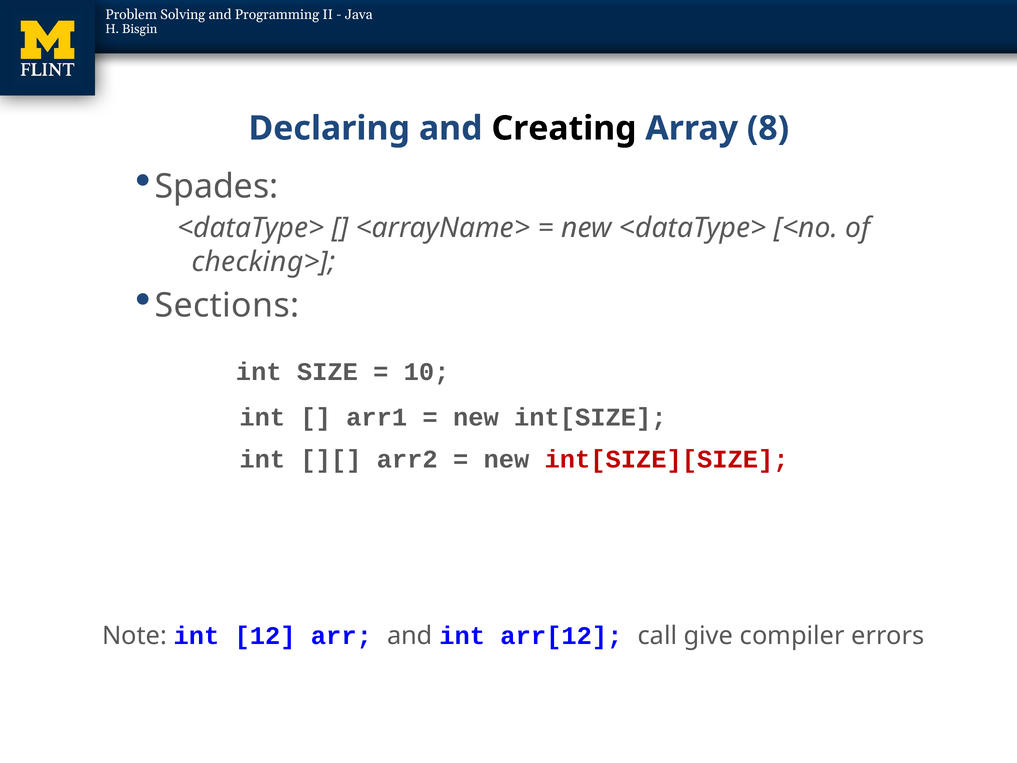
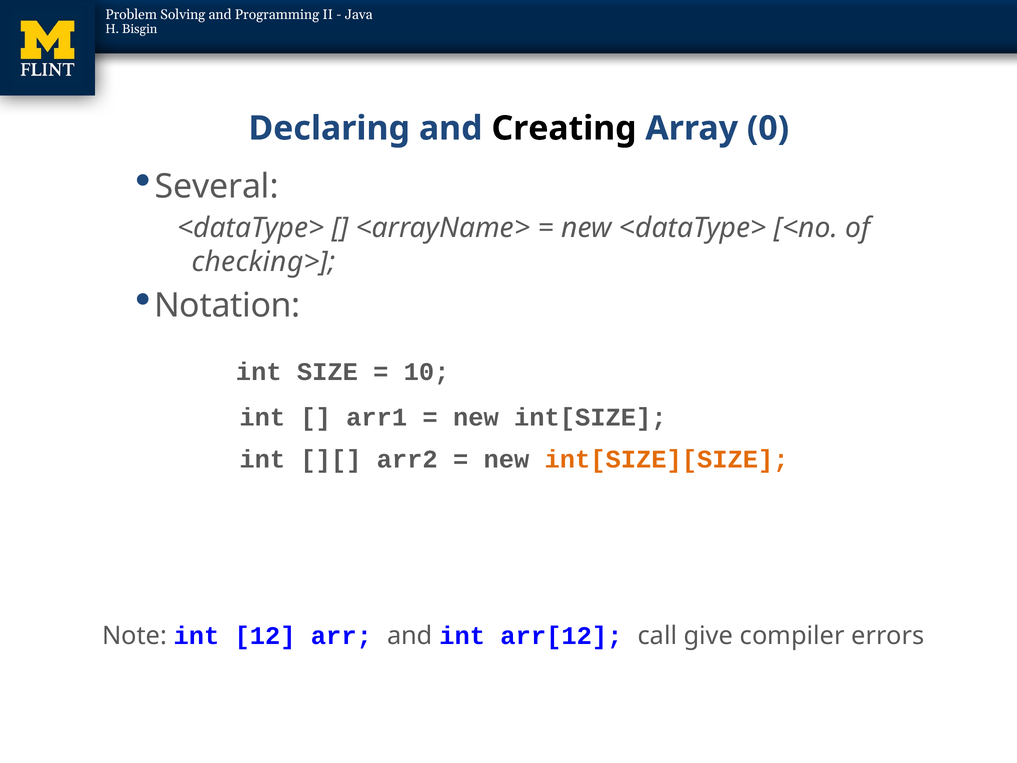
8: 8 -> 0
Spades: Spades -> Several
Sections: Sections -> Notation
int[SIZE][SIZE colour: red -> orange
